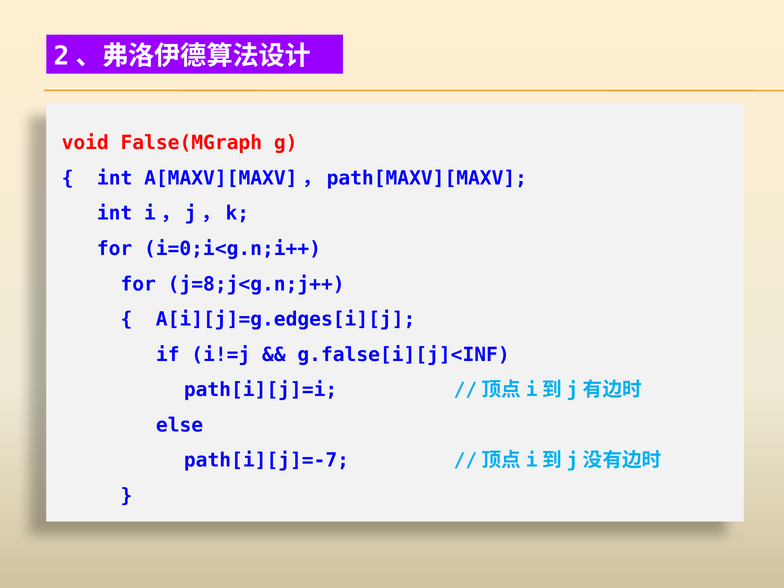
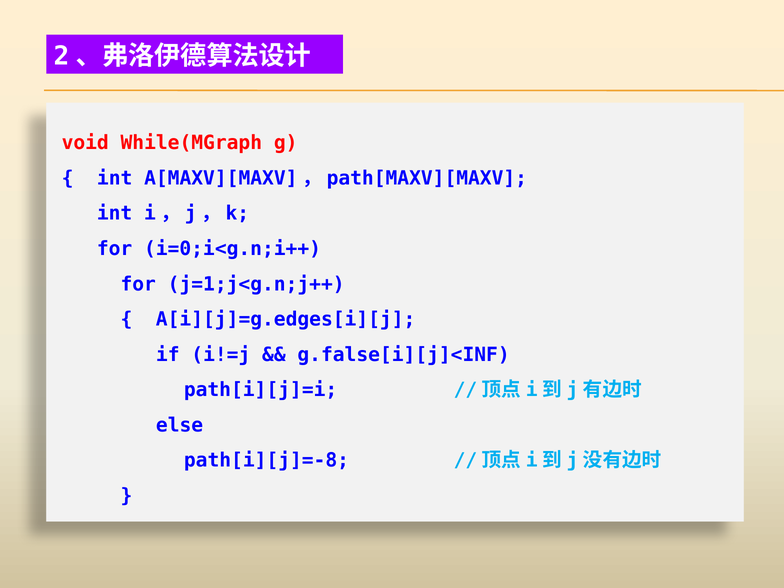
False(MGraph: False(MGraph -> While(MGraph
j=8;j<g.n;j++: j=8;j<g.n;j++ -> j=1;j<g.n;j++
path[i][j]=-7: path[i][j]=-7 -> path[i][j]=-8
